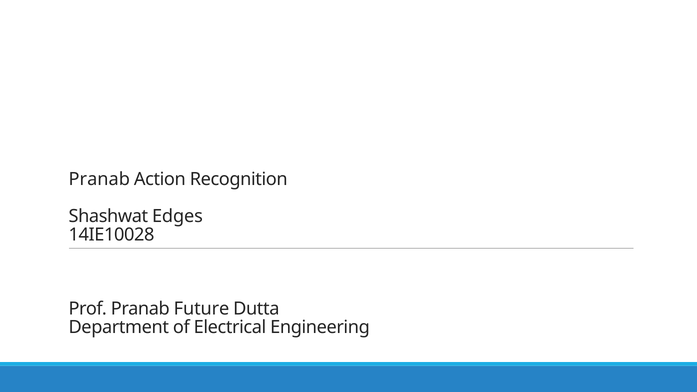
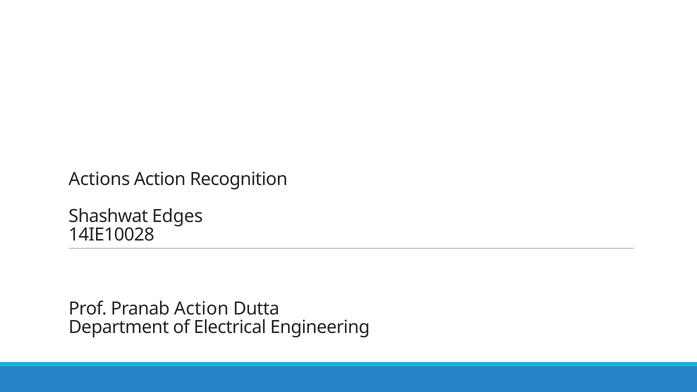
Pranab at (99, 179): Pranab -> Actions
Pranab Future: Future -> Action
